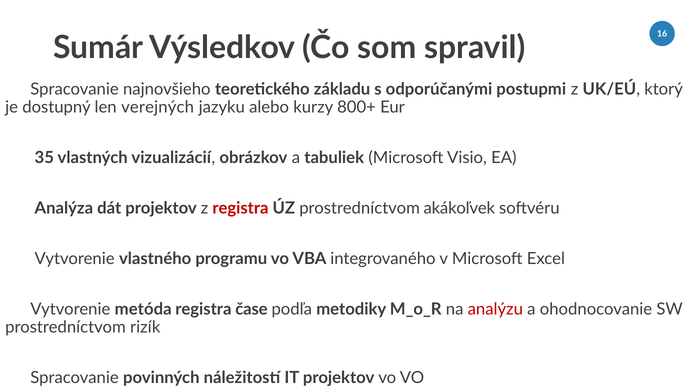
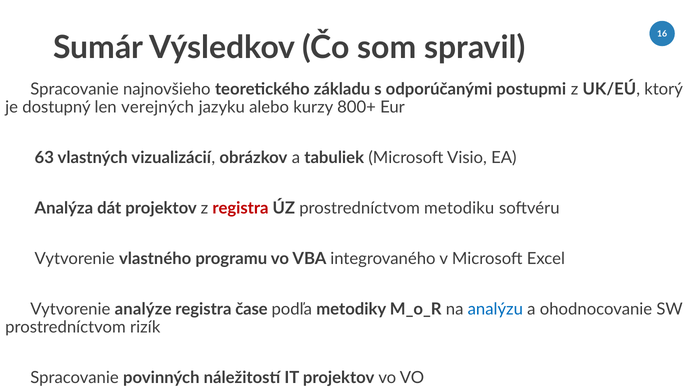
35: 35 -> 63
akákoľvek: akákoľvek -> metodiku
metóda: metóda -> analýze
analýzu colour: red -> blue
